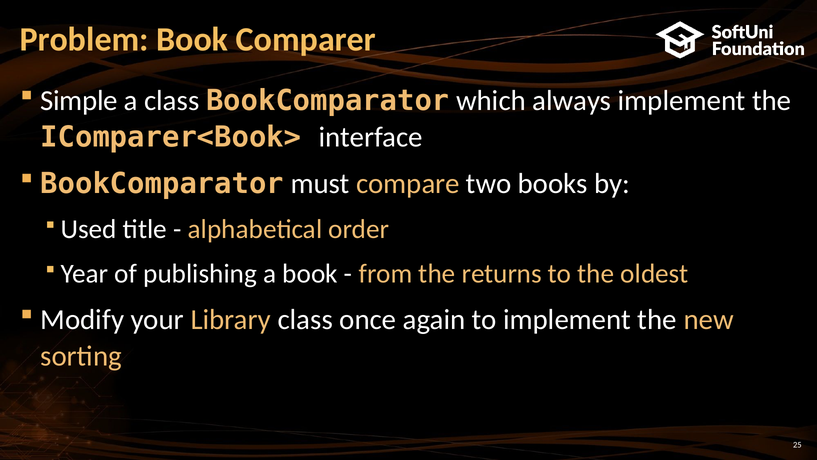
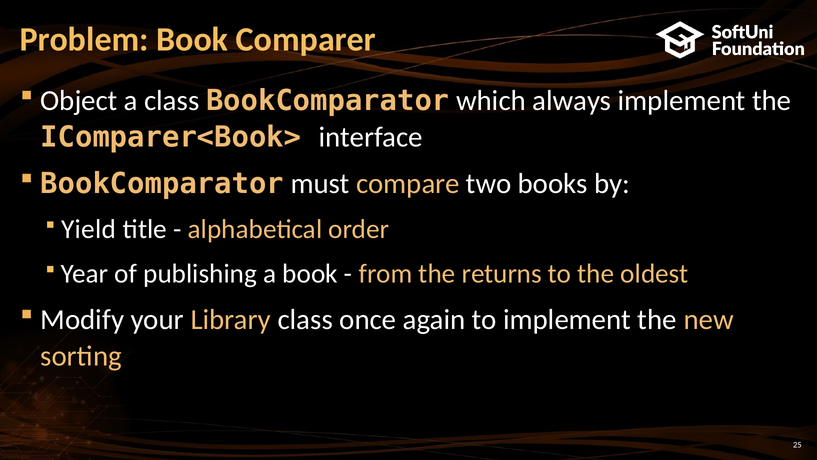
Simple: Simple -> Object
Used: Used -> Yield
